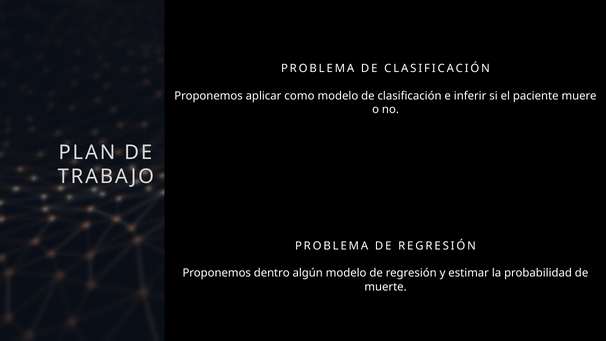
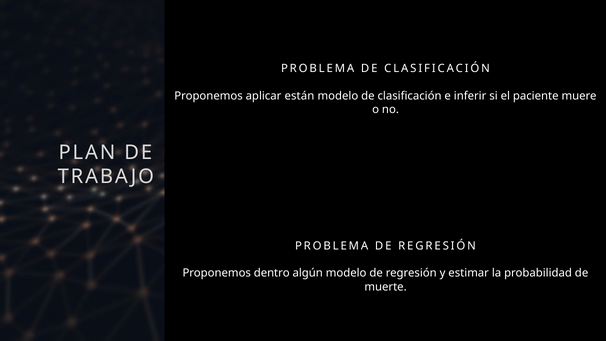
como: como -> están
